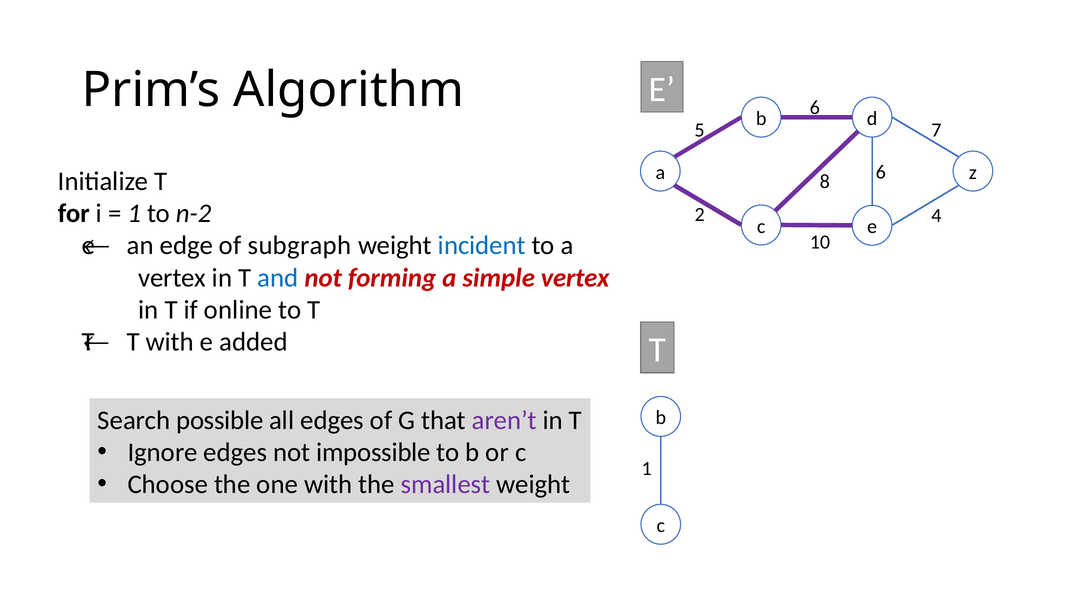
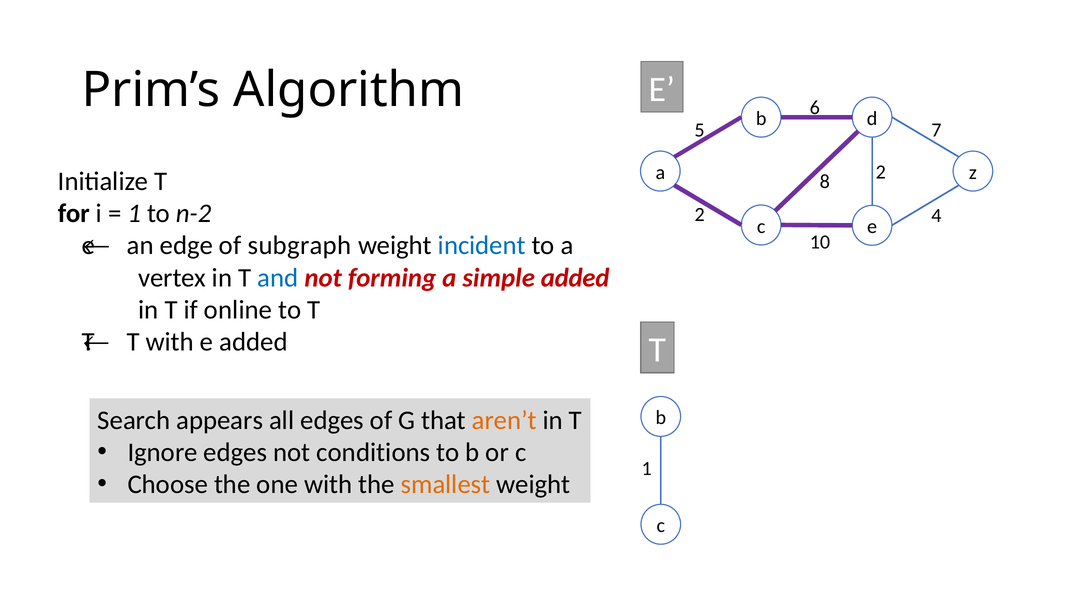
8 6: 6 -> 2
simple vertex: vertex -> added
possible: possible -> appears
aren’t colour: purple -> orange
impossible: impossible -> conditions
smallest colour: purple -> orange
